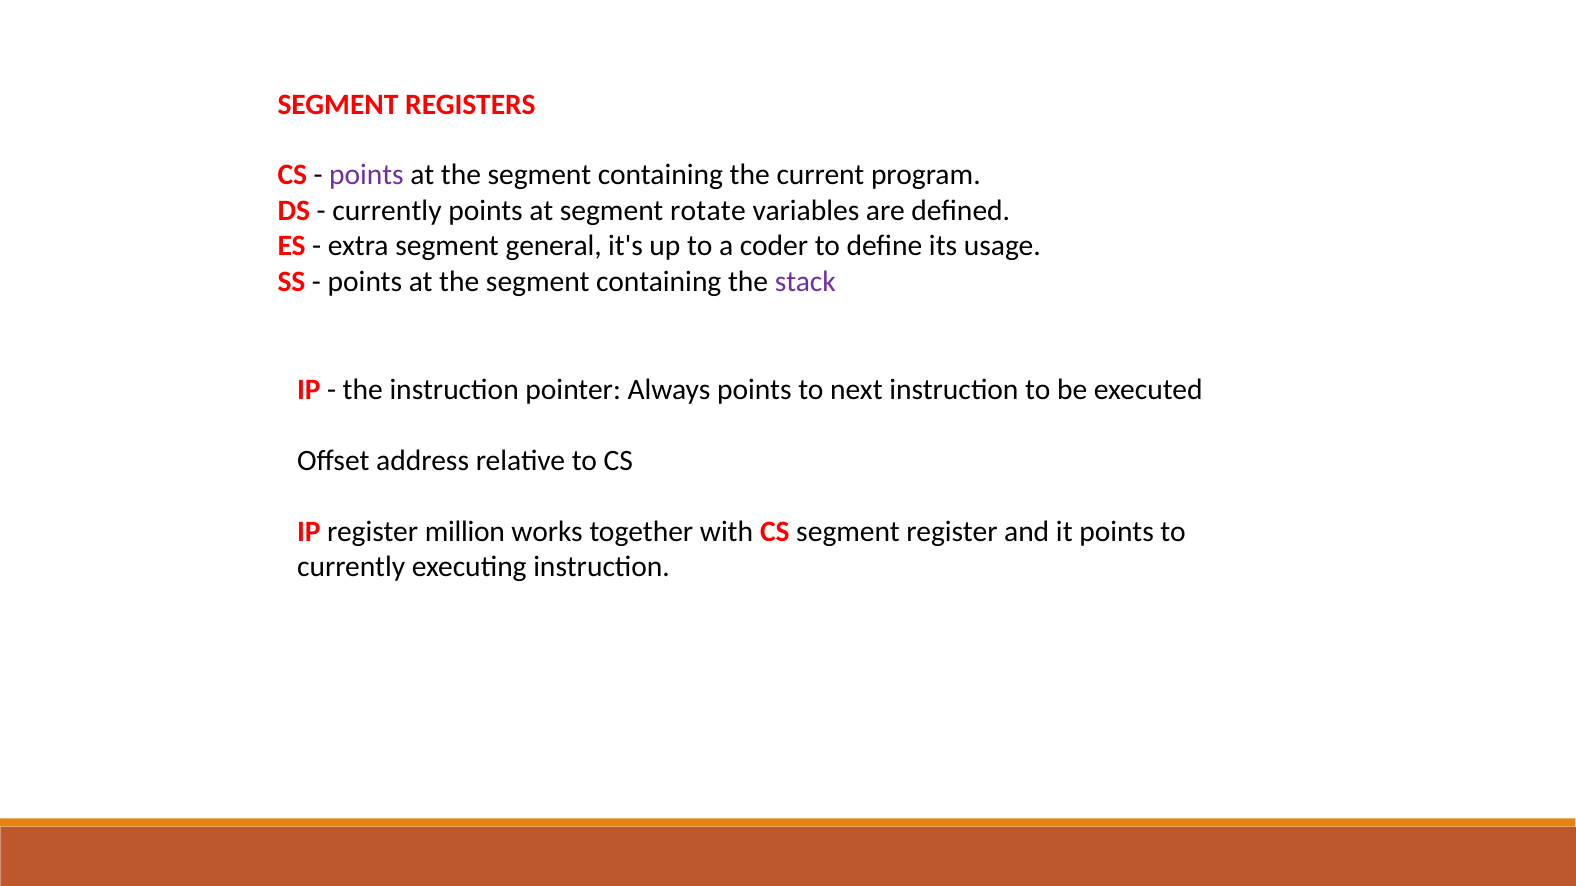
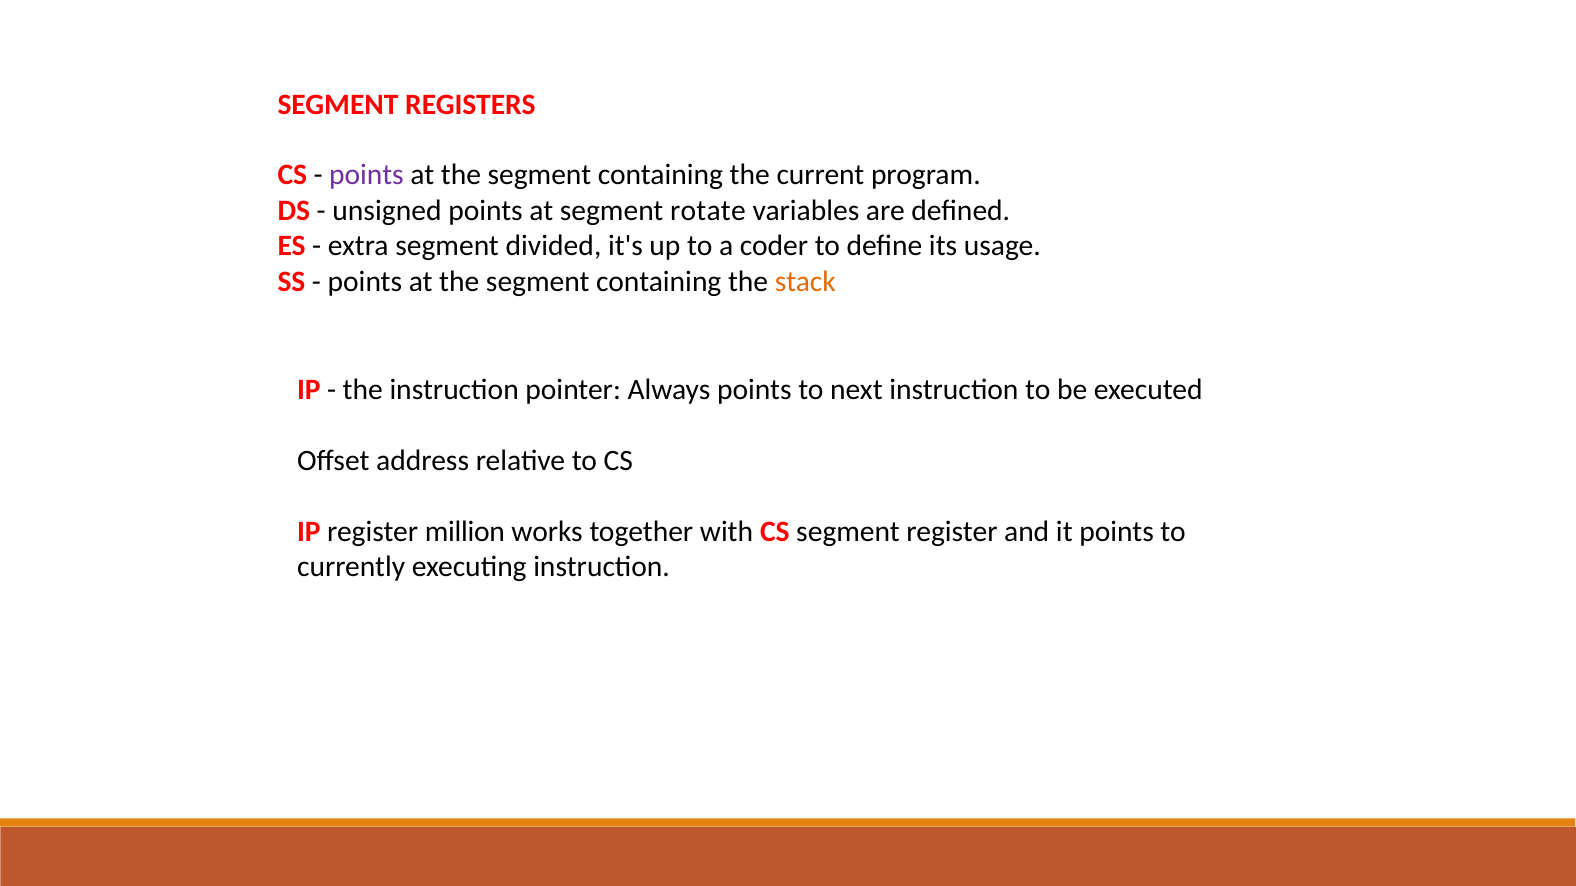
currently at (387, 211): currently -> unsigned
general: general -> divided
stack colour: purple -> orange
